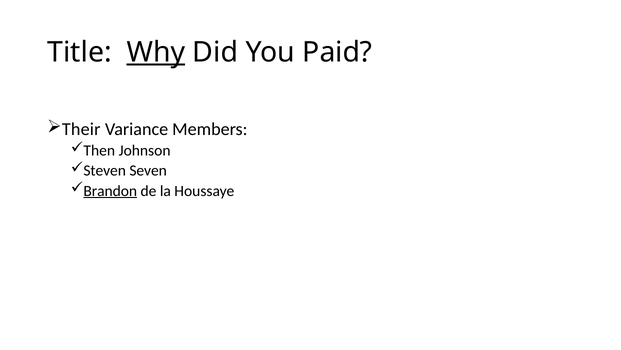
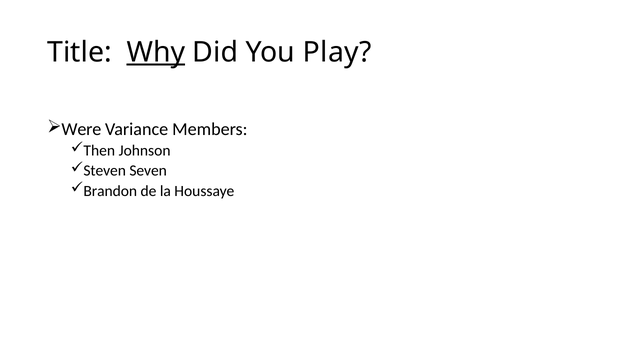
Paid: Paid -> Play
Their: Their -> Were
Brandon underline: present -> none
